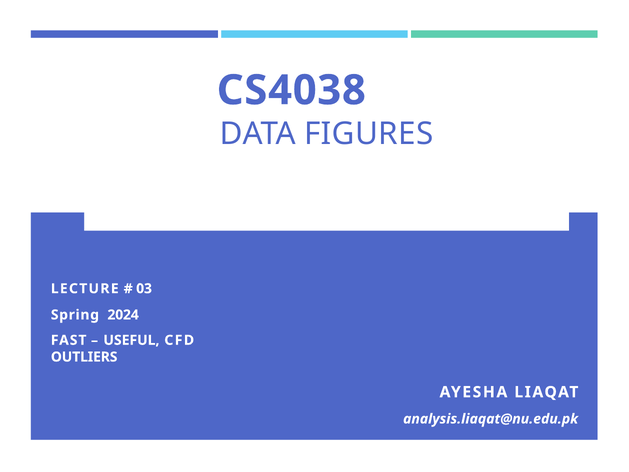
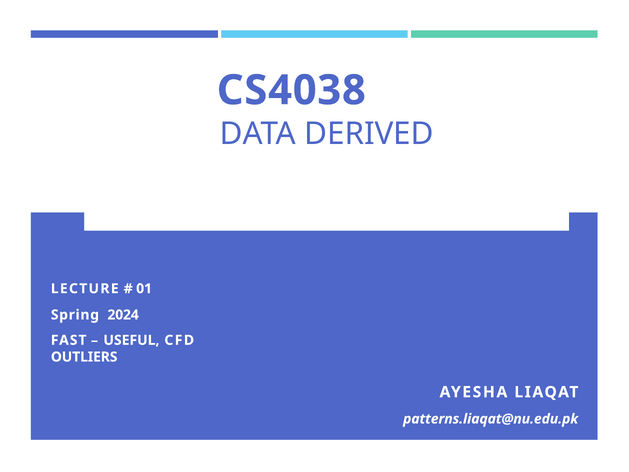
FIGURES: FIGURES -> DERIVED
03: 03 -> 01
analysis.liaqat@nu.edu.pk: analysis.liaqat@nu.edu.pk -> patterns.liaqat@nu.edu.pk
